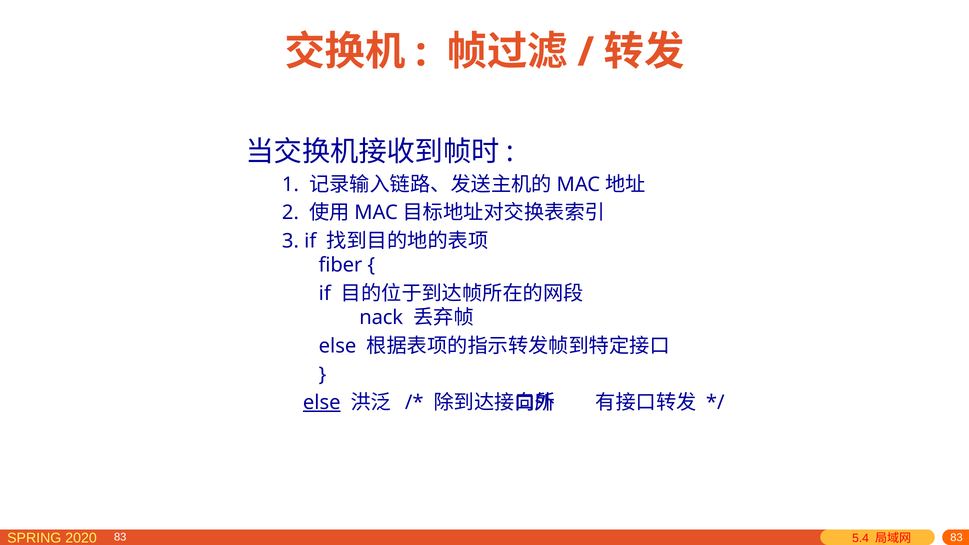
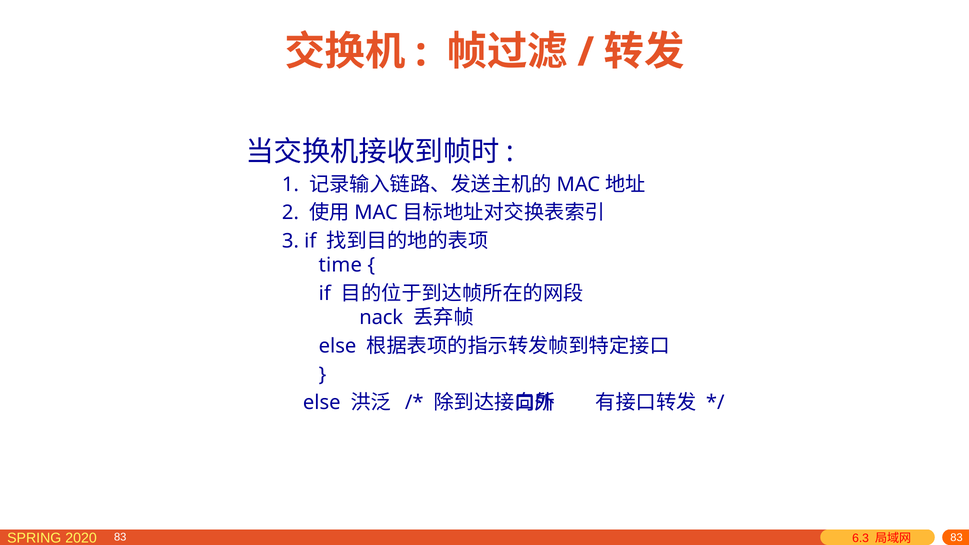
fiber: fiber -> time
else at (322, 403) underline: present -> none
5.4: 5.4 -> 6.3
